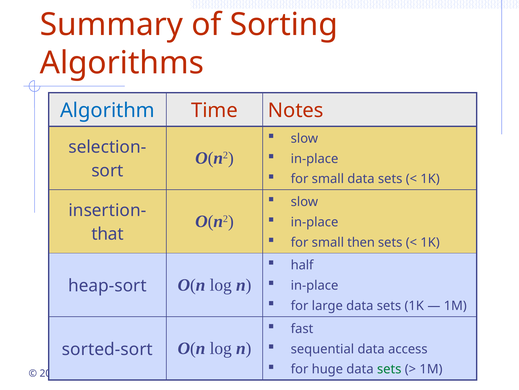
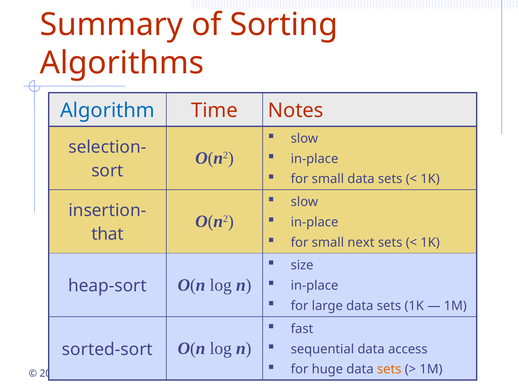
then: then -> next
half: half -> size
sets at (389, 369) colour: green -> orange
